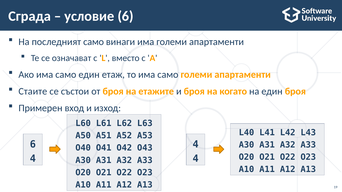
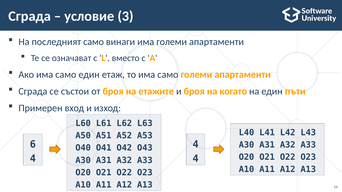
условие 6: 6 -> 3
Стаите at (33, 91): Стаите -> Сграда
един броя: броя -> пъти
